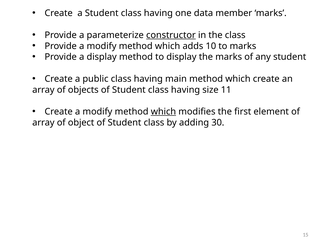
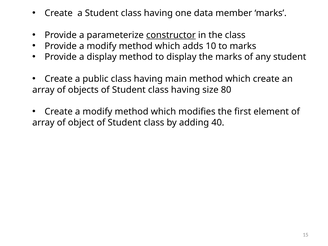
11: 11 -> 80
which at (163, 112) underline: present -> none
30: 30 -> 40
